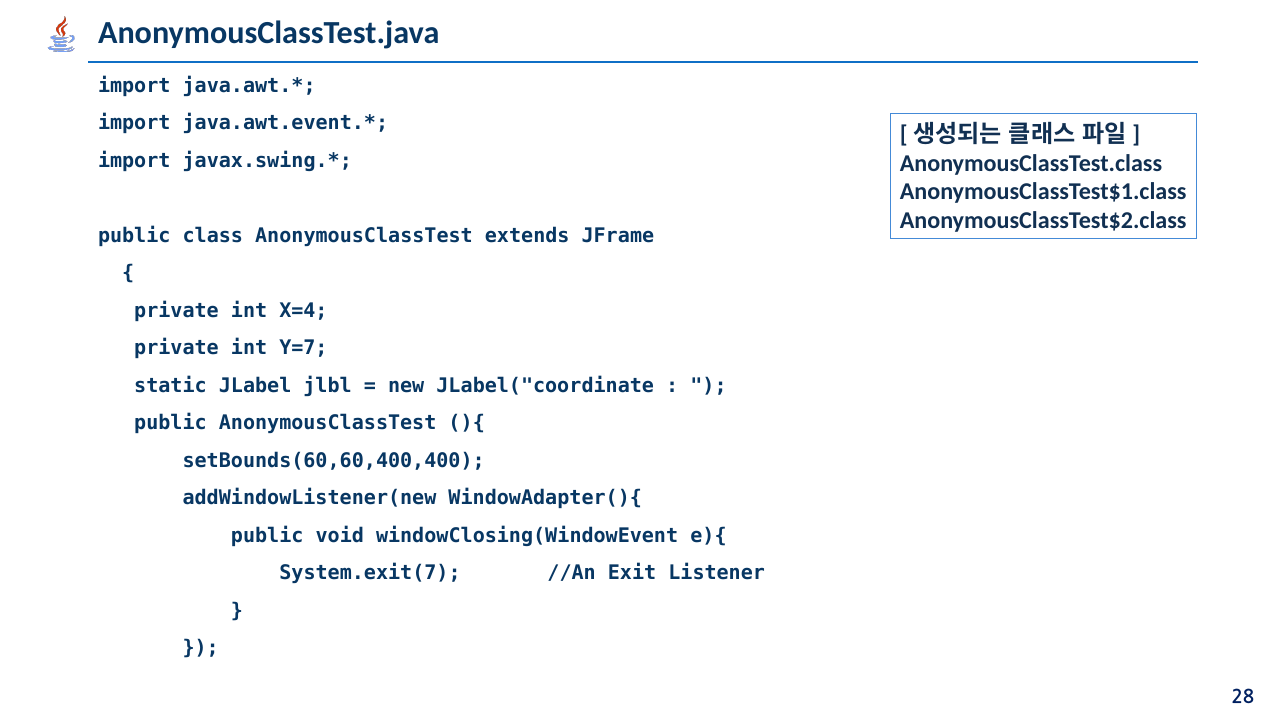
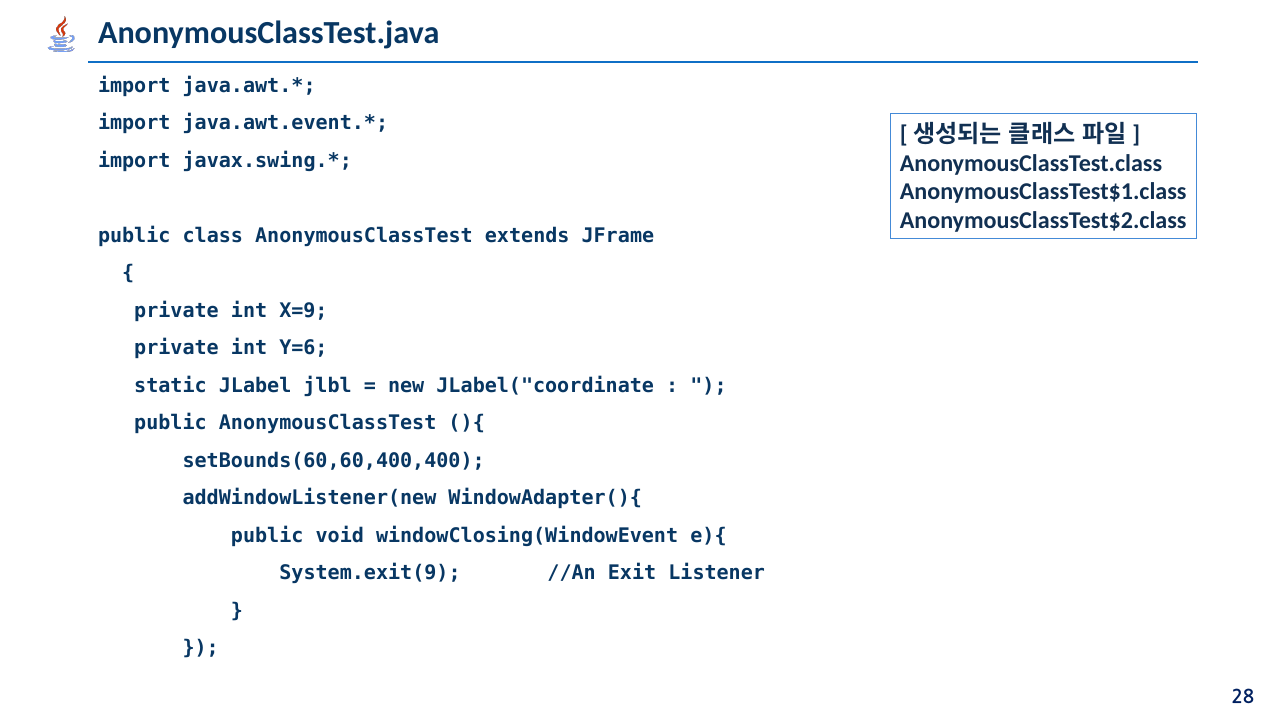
X=4: X=4 -> X=9
Y=7: Y=7 -> Y=6
System.exit(7: System.exit(7 -> System.exit(9
